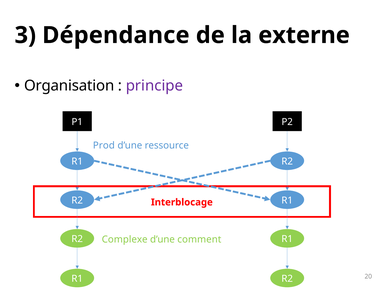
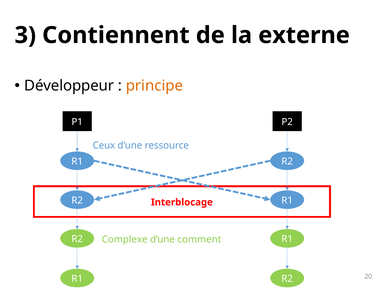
Dépendance: Dépendance -> Contiennent
Organisation: Organisation -> Développeur
principe colour: purple -> orange
Prod: Prod -> Ceux
